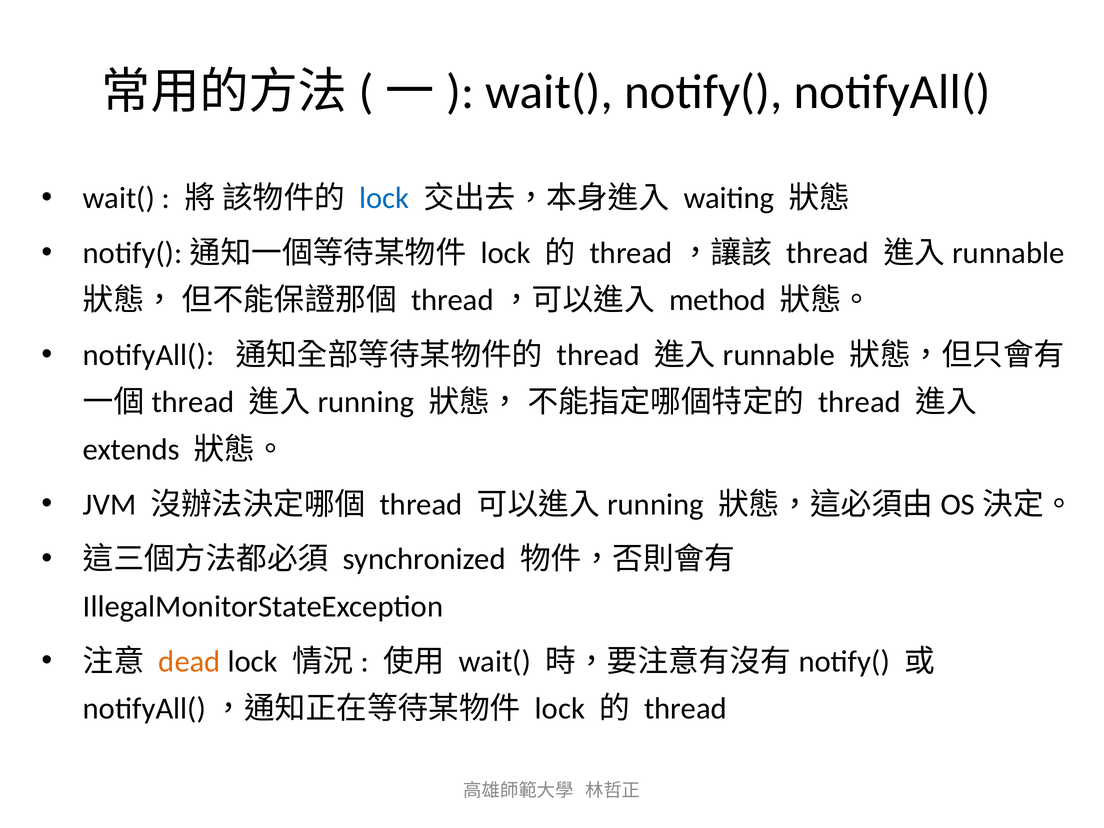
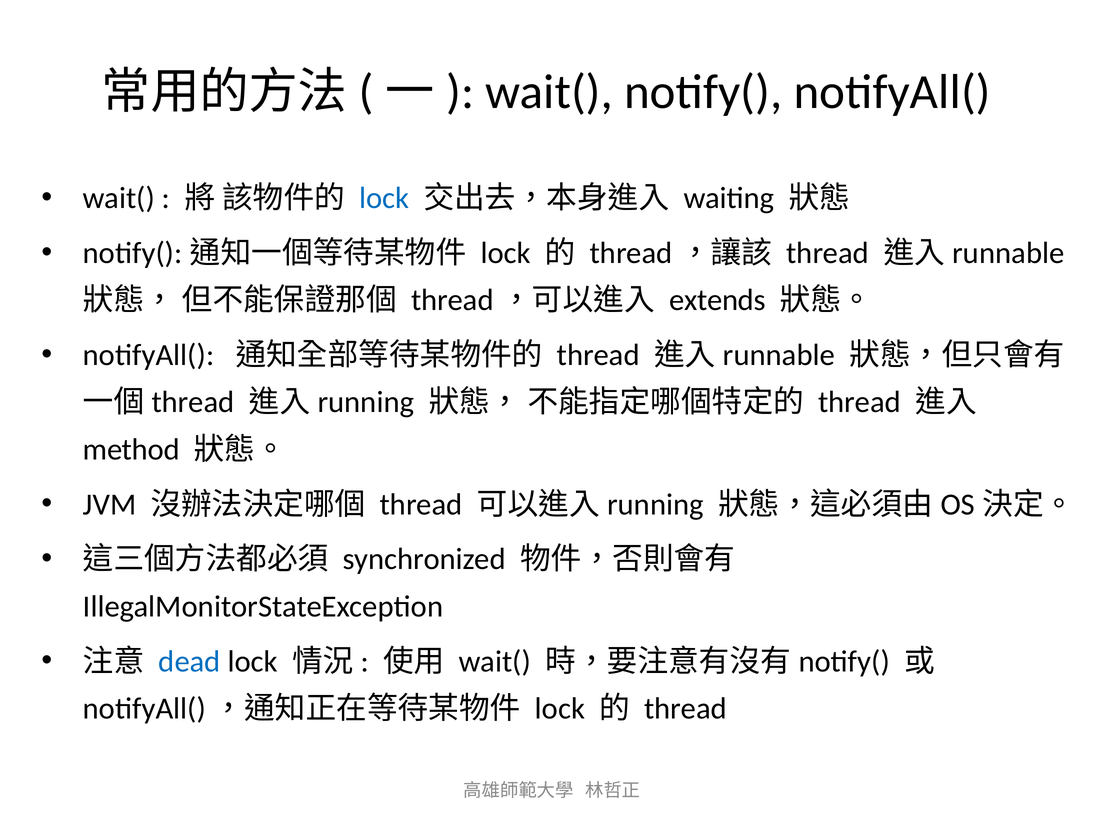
method: method -> extends
extends: extends -> method
dead colour: orange -> blue
